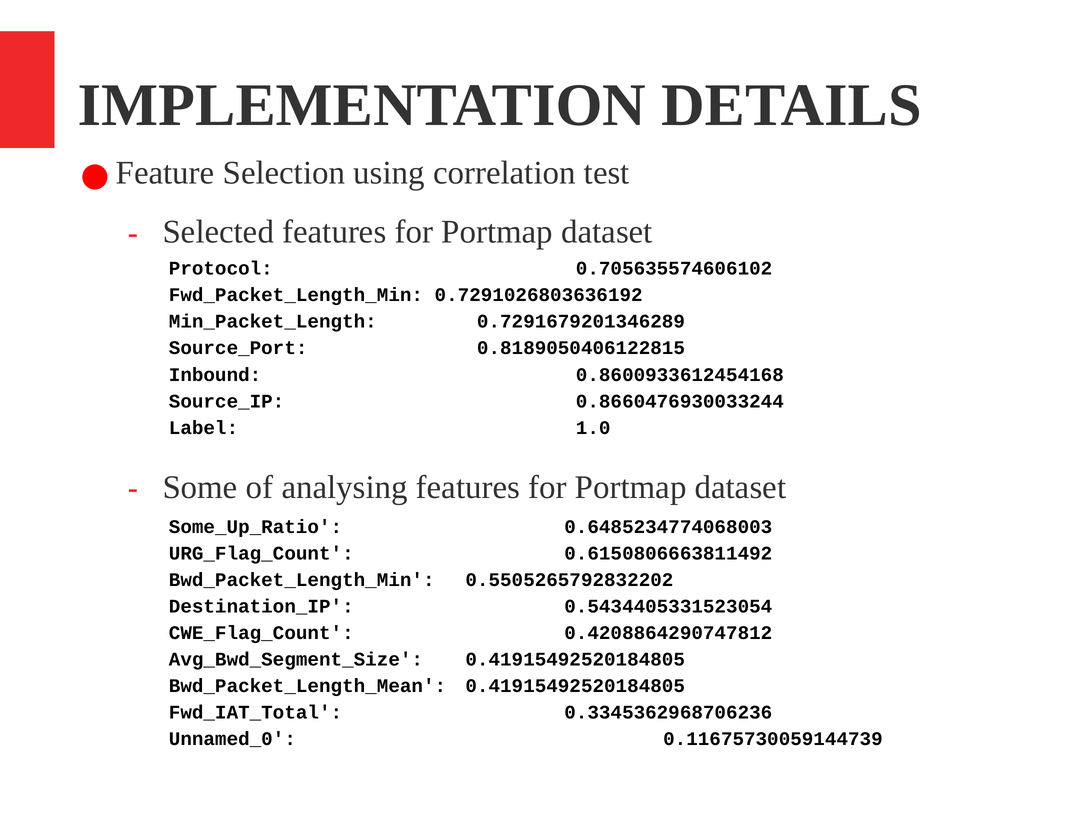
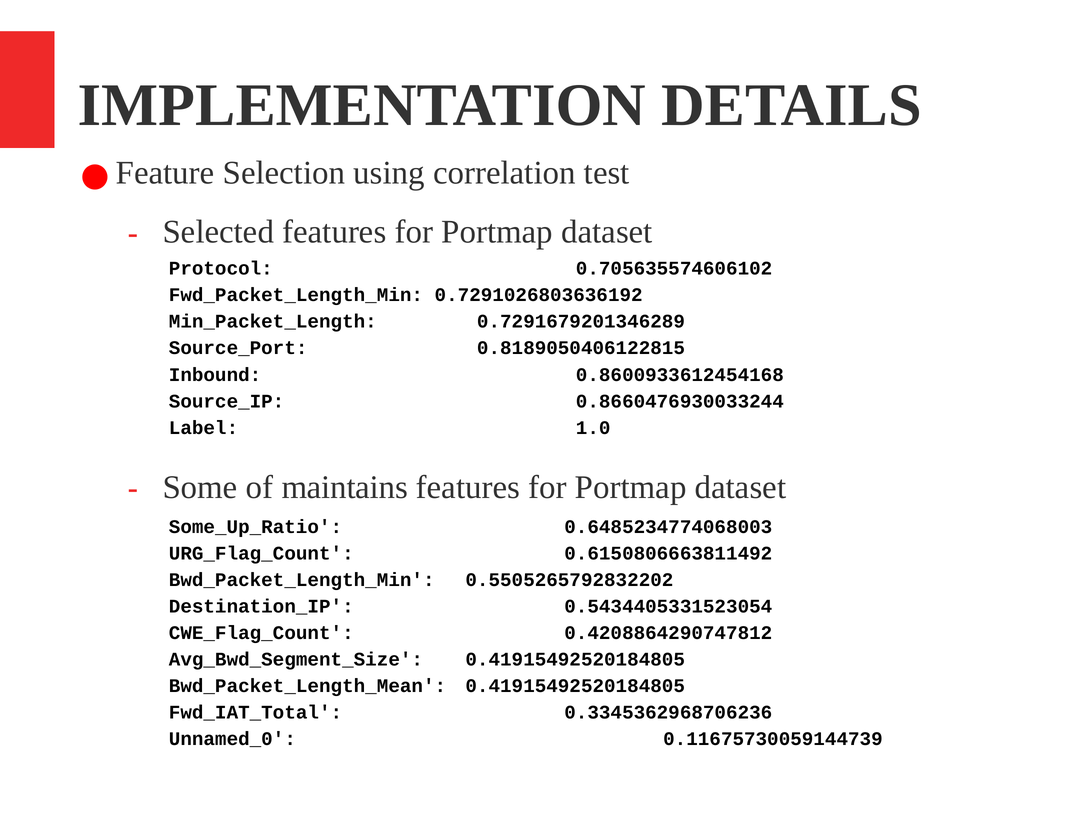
analysing: analysing -> maintains
